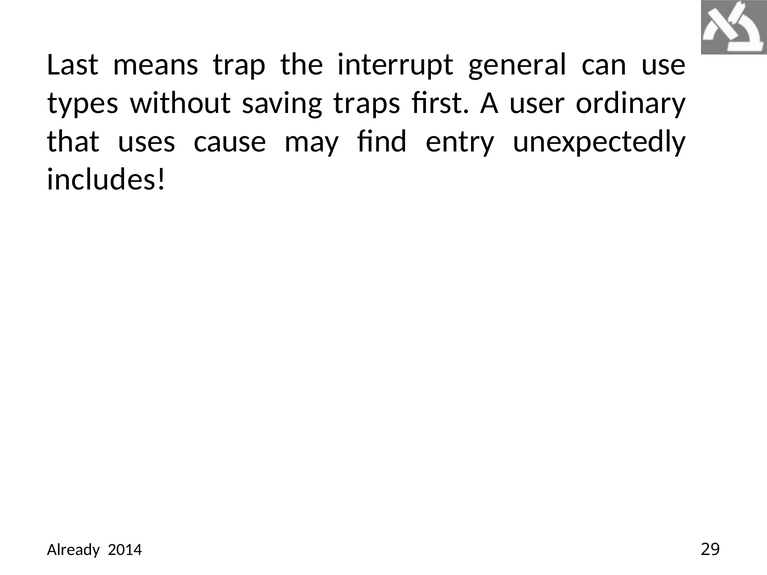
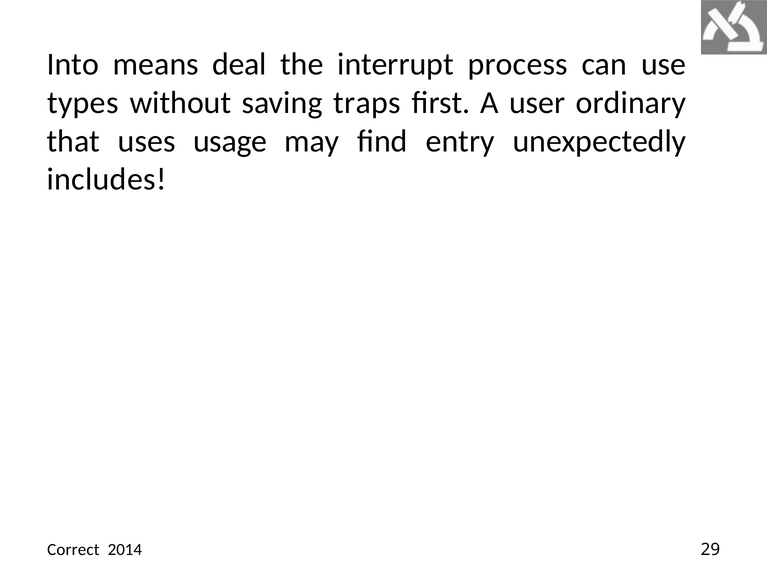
Last: Last -> Into
trap: trap -> deal
general: general -> process
cause: cause -> usage
Already: Already -> Correct
